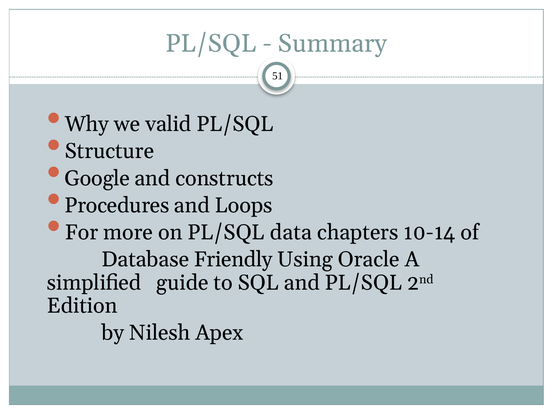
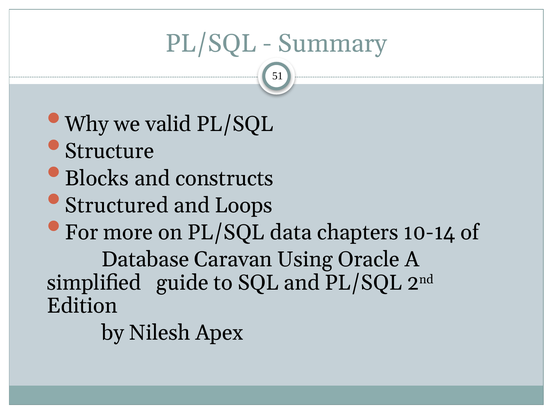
Google: Google -> Blocks
Procedures: Procedures -> Structured
Friendly: Friendly -> Caravan
